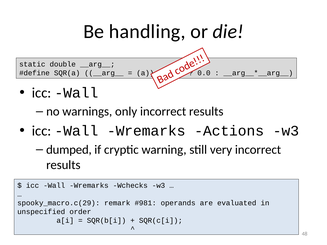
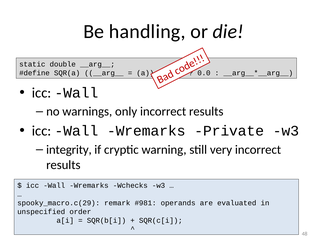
Actions: Actions -> Private
dumped: dumped -> integrity
